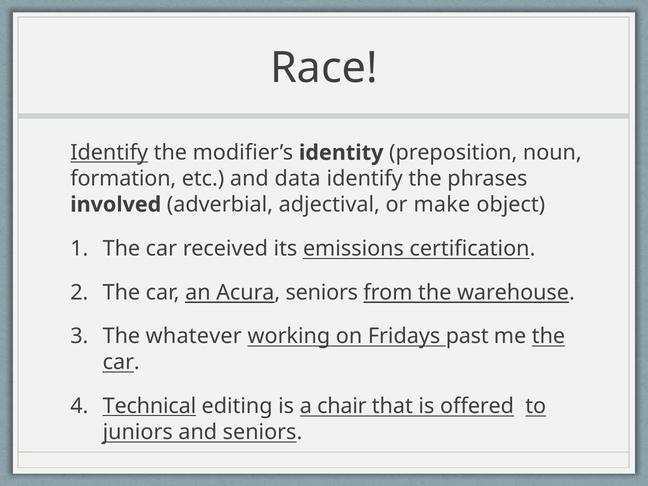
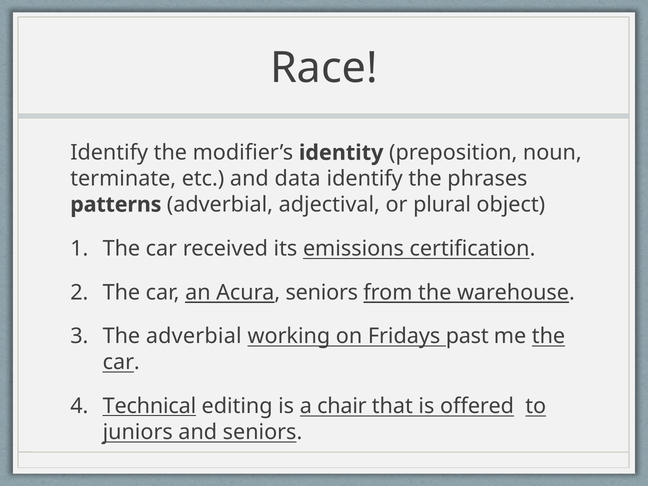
Identify at (109, 153) underline: present -> none
formation: formation -> terminate
involved: involved -> patterns
make: make -> plural
The whatever: whatever -> adverbial
